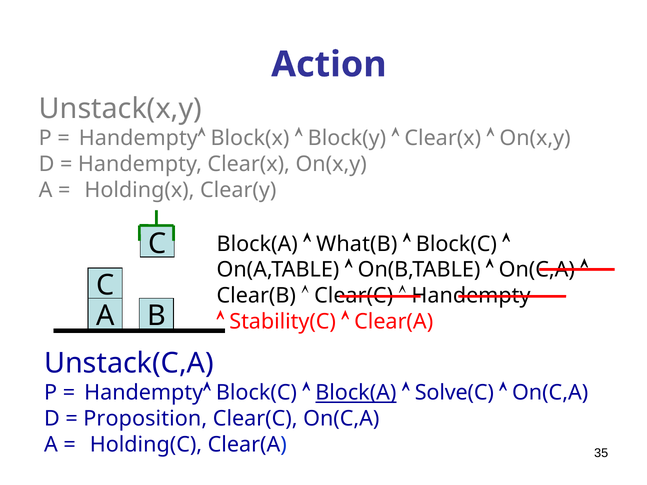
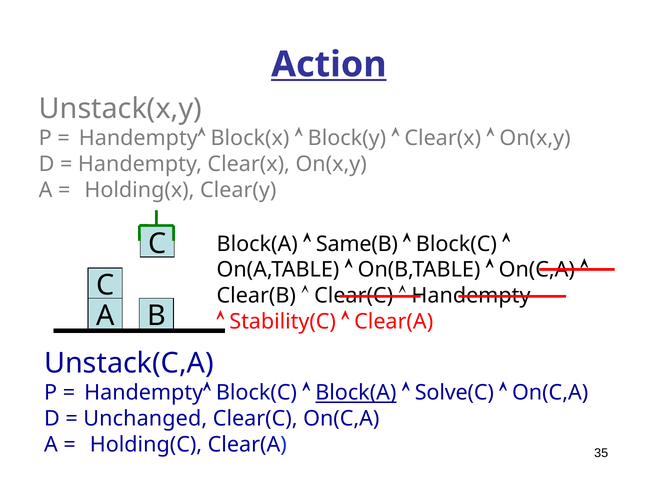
Action underline: none -> present
What(B: What(B -> Same(B
Proposition: Proposition -> Unchanged
